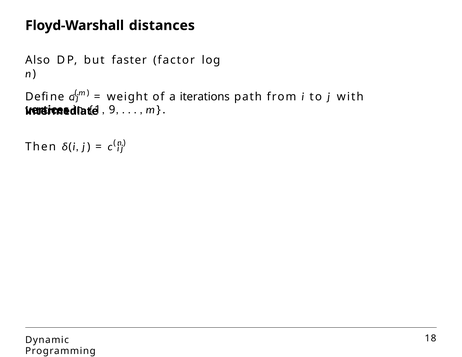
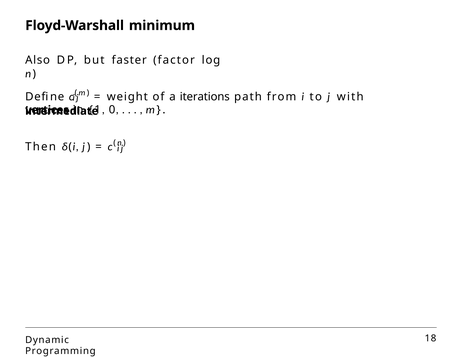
distances: distances -> minimum
9: 9 -> 0
